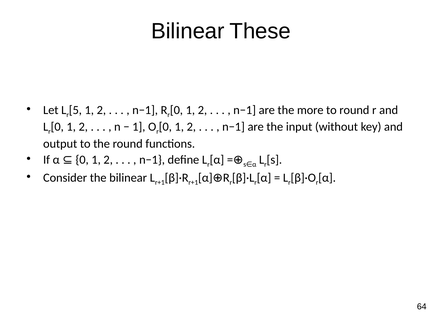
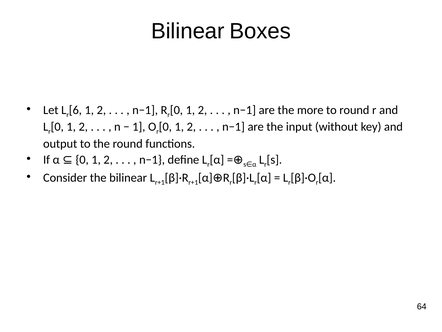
These: These -> Boxes
5: 5 -> 6
